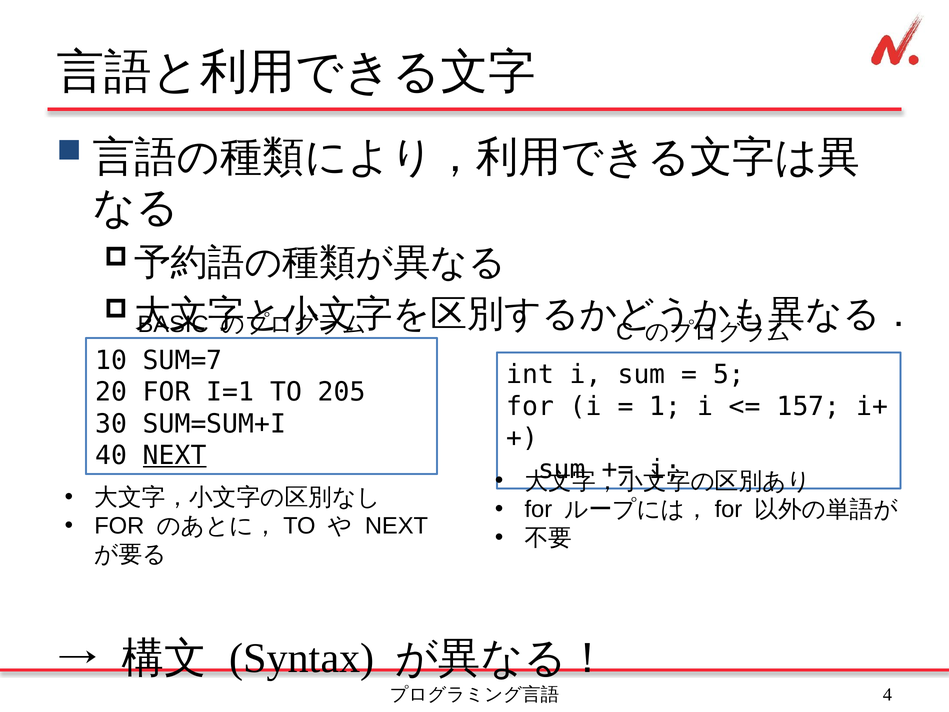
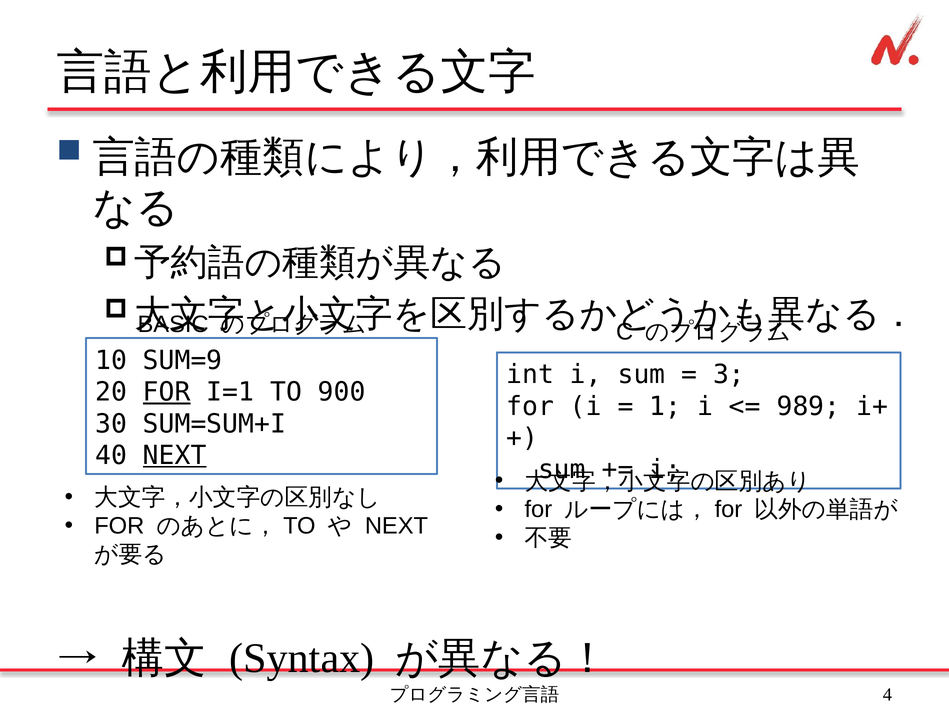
SUM=7: SUM=7 -> SUM=9
5: 5 -> 3
FOR at (167, 392) underline: none -> present
205: 205 -> 900
157: 157 -> 989
